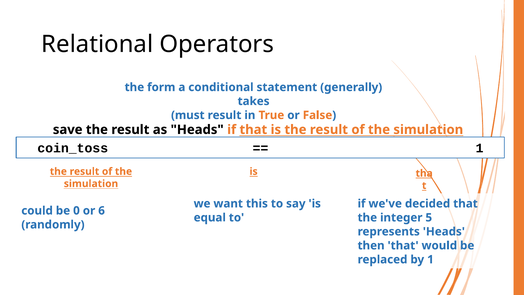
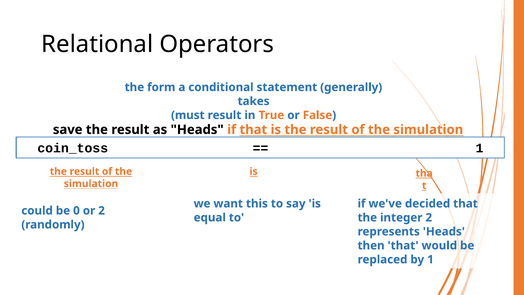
or 6: 6 -> 2
integer 5: 5 -> 2
